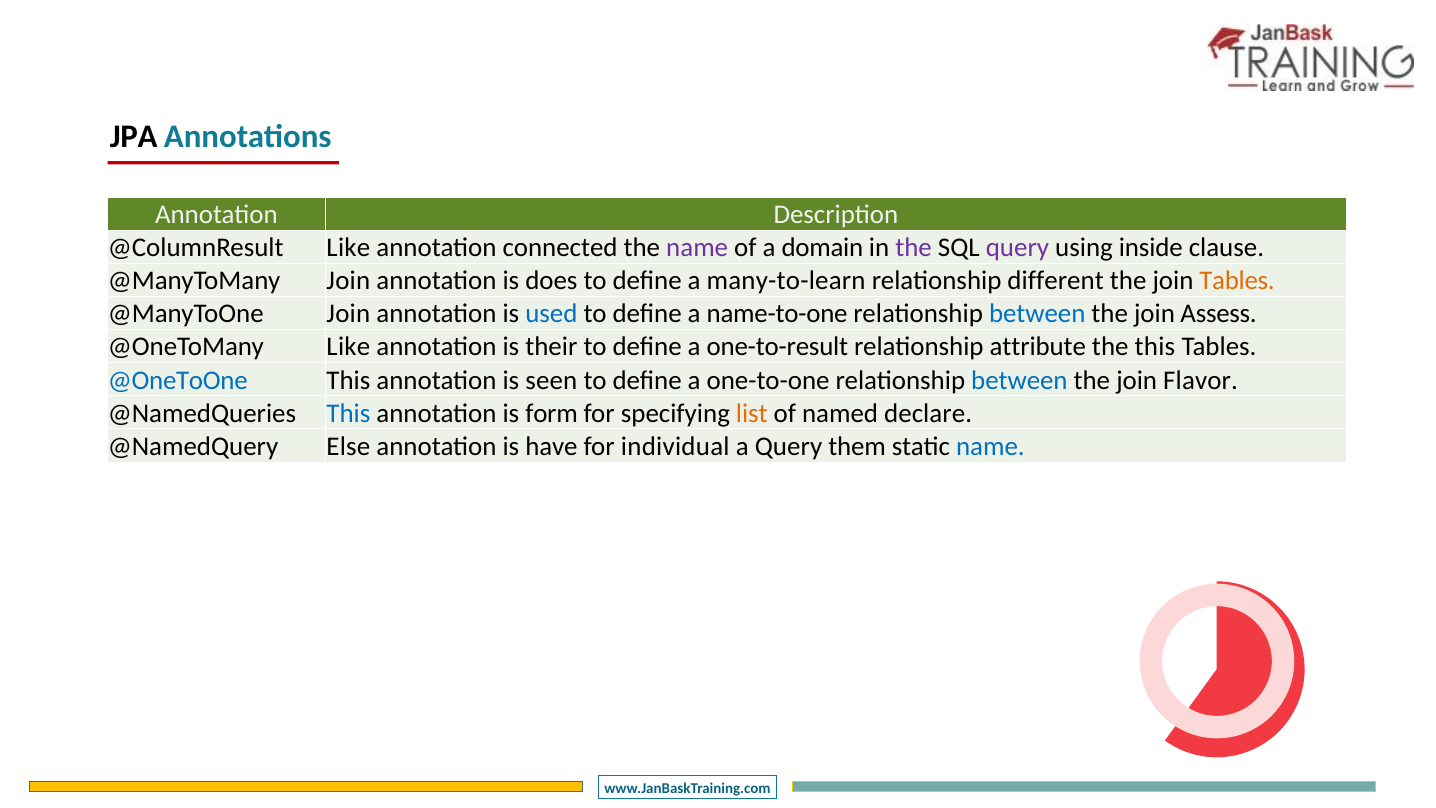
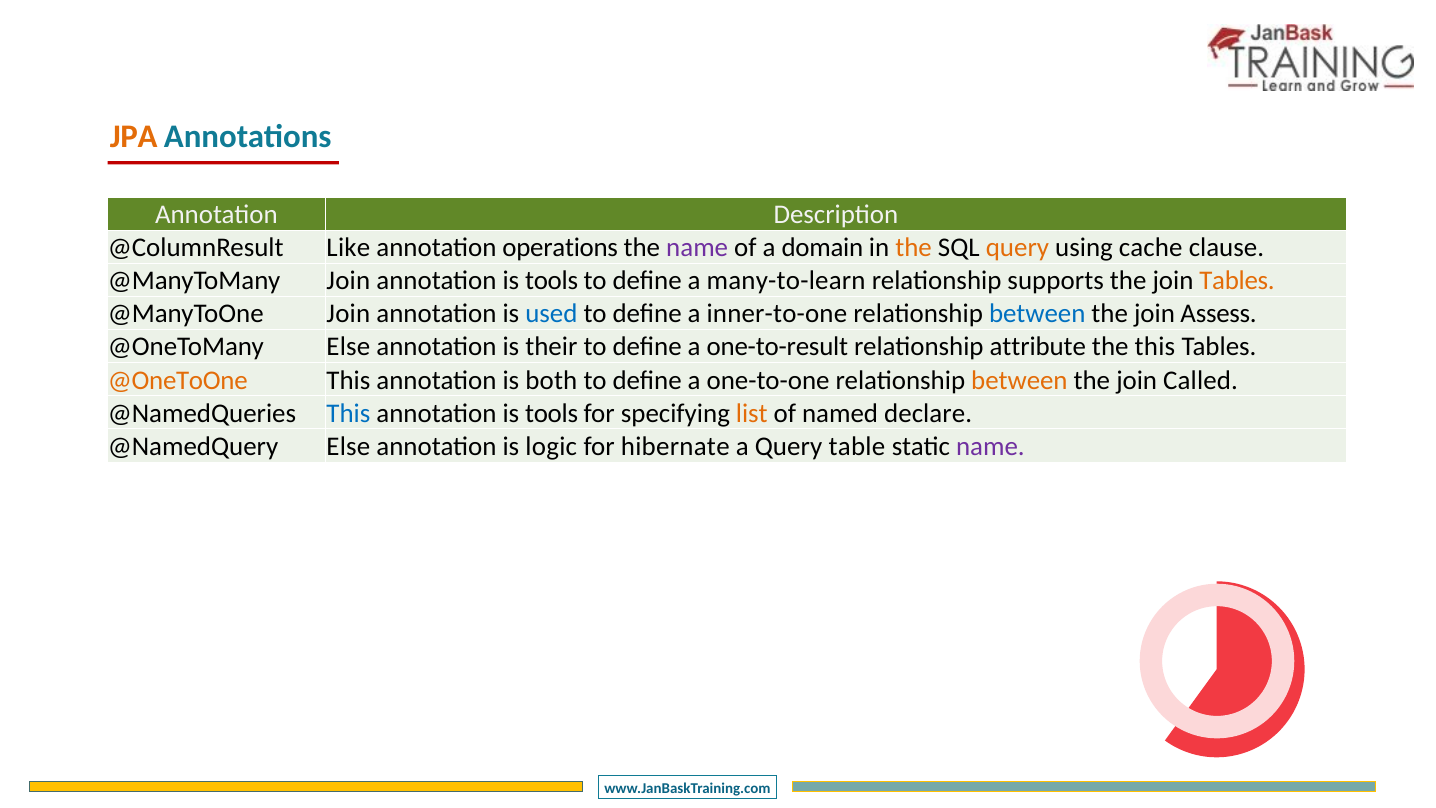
JPA colour: black -> orange
connected: connected -> operations
the at (914, 248) colour: purple -> orange
query at (1017, 248) colour: purple -> orange
inside: inside -> cache
does at (551, 281): does -> tools
different: different -> supports
name-to-one: name-to-one -> inner-to-one
@OneToMany Like: Like -> Else
@OneToOne colour: blue -> orange
seen: seen -> both
between at (1019, 380) colour: blue -> orange
Flavor: Flavor -> Called
form at (552, 413): form -> tools
have: have -> logic
individual: individual -> hibernate
them: them -> table
name at (990, 446) colour: blue -> purple
